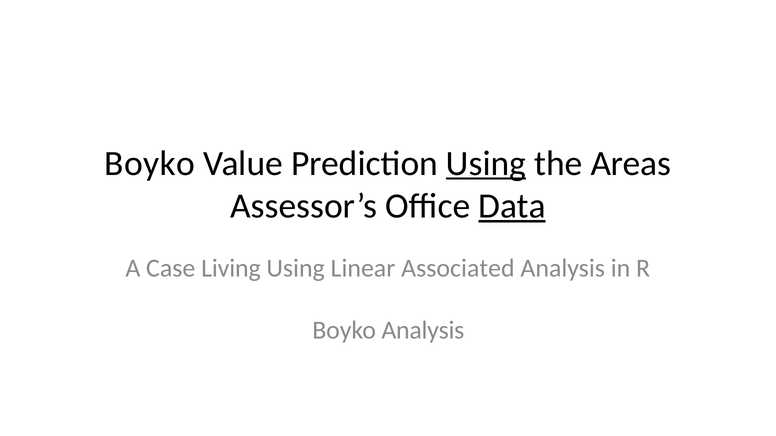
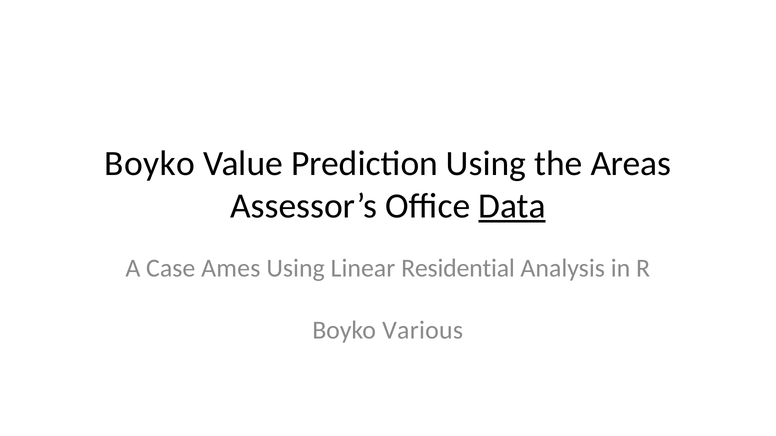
Using at (486, 164) underline: present -> none
Living: Living -> Ames
Associated: Associated -> Residential
Boyko Analysis: Analysis -> Various
